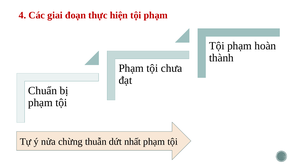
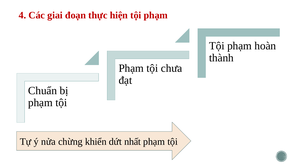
thuẫn: thuẫn -> khiển
